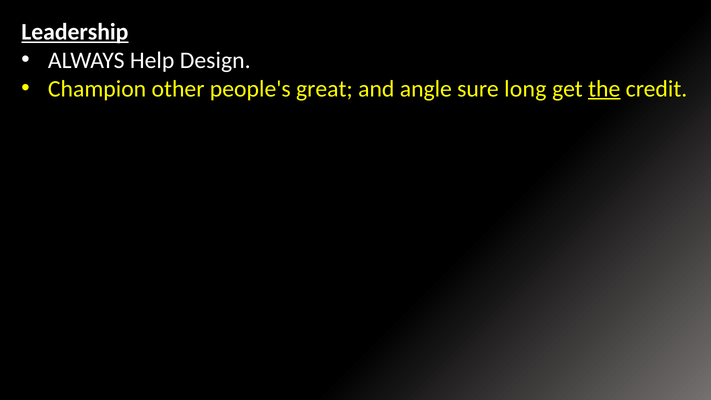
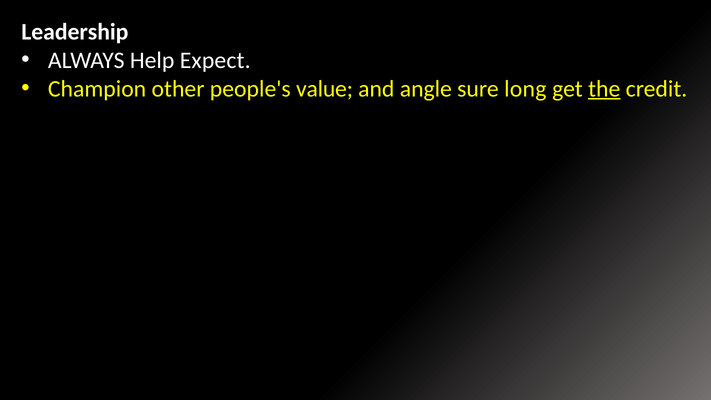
Leadership underline: present -> none
Design: Design -> Expect
great: great -> value
